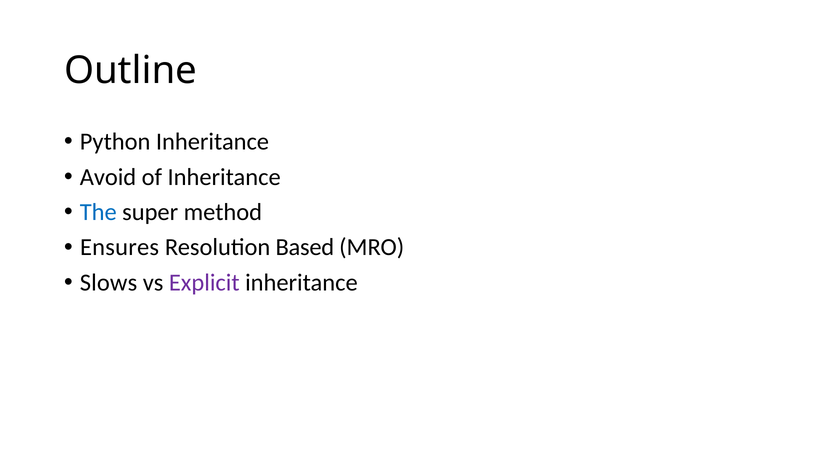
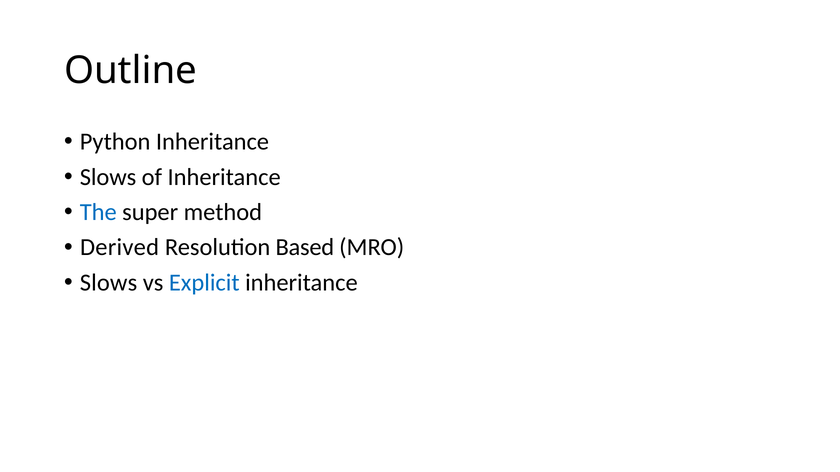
Avoid at (108, 177): Avoid -> Slows
Ensures: Ensures -> Derived
Explicit colour: purple -> blue
